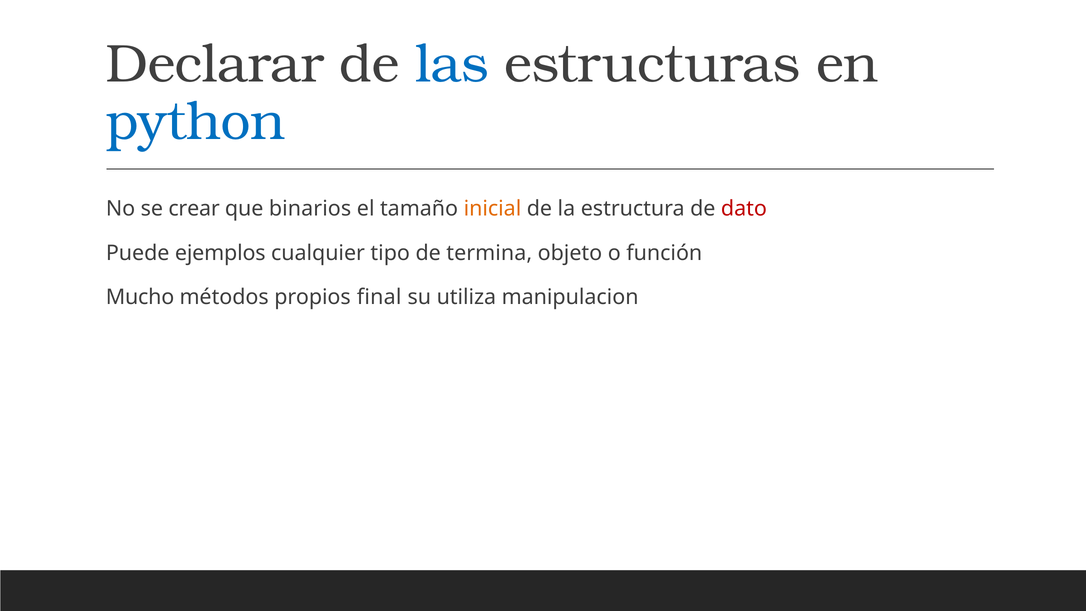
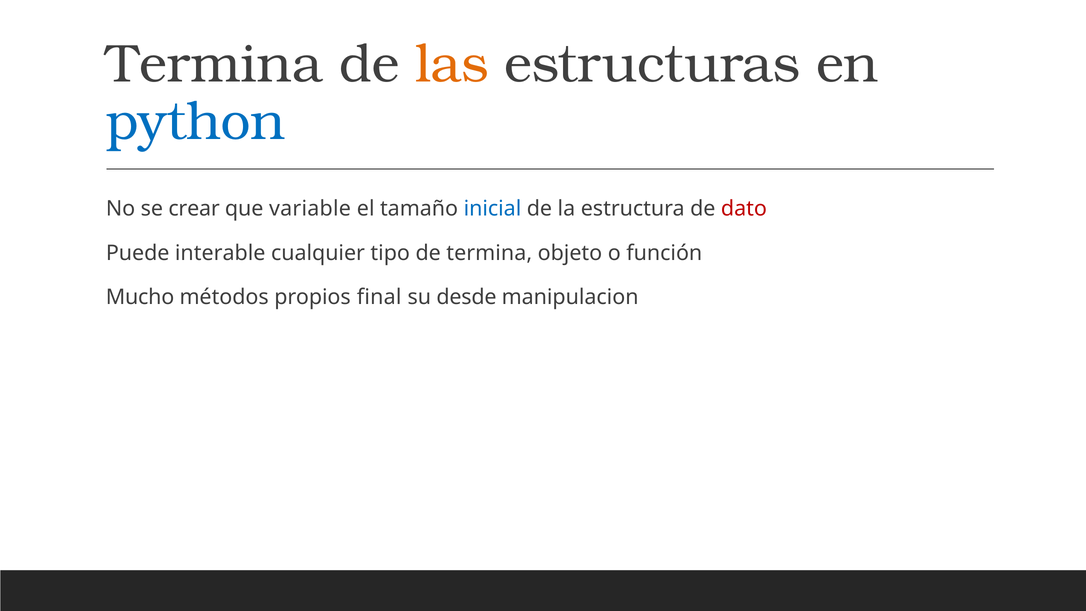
Declarar at (215, 64): Declarar -> Termina
las colour: blue -> orange
binarios: binarios -> variable
inicial colour: orange -> blue
ejemplos: ejemplos -> interable
utiliza: utiliza -> desde
